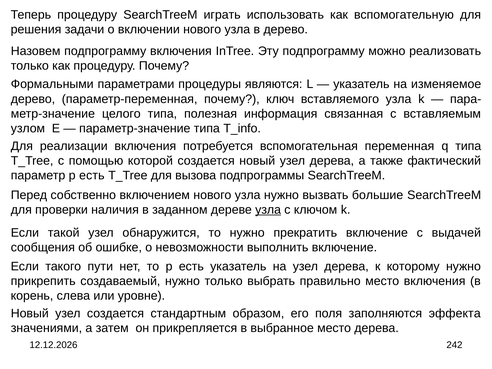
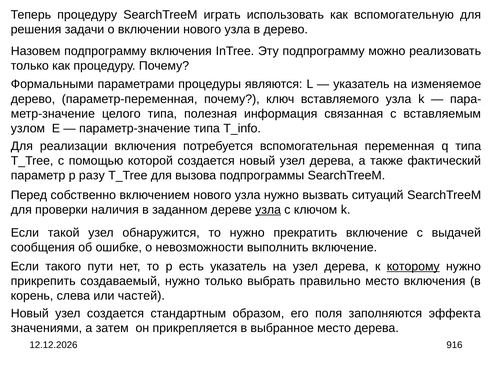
параметр p есть: есть -> разу
большие: большие -> ситуаций
которому underline: none -> present
уровне: уровне -> частей
242: 242 -> 916
